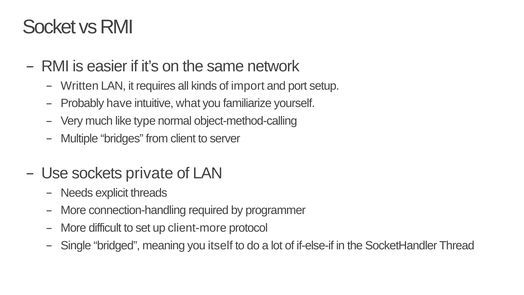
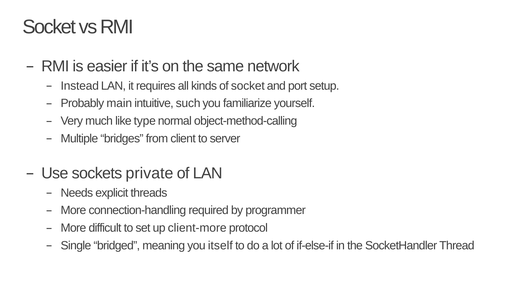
Written: Written -> Instead
of import: import -> socket
have: have -> main
what: what -> such
